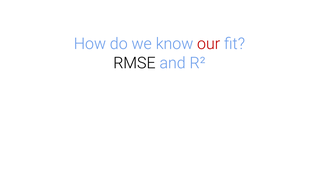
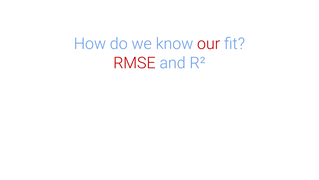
RMSE colour: black -> red
